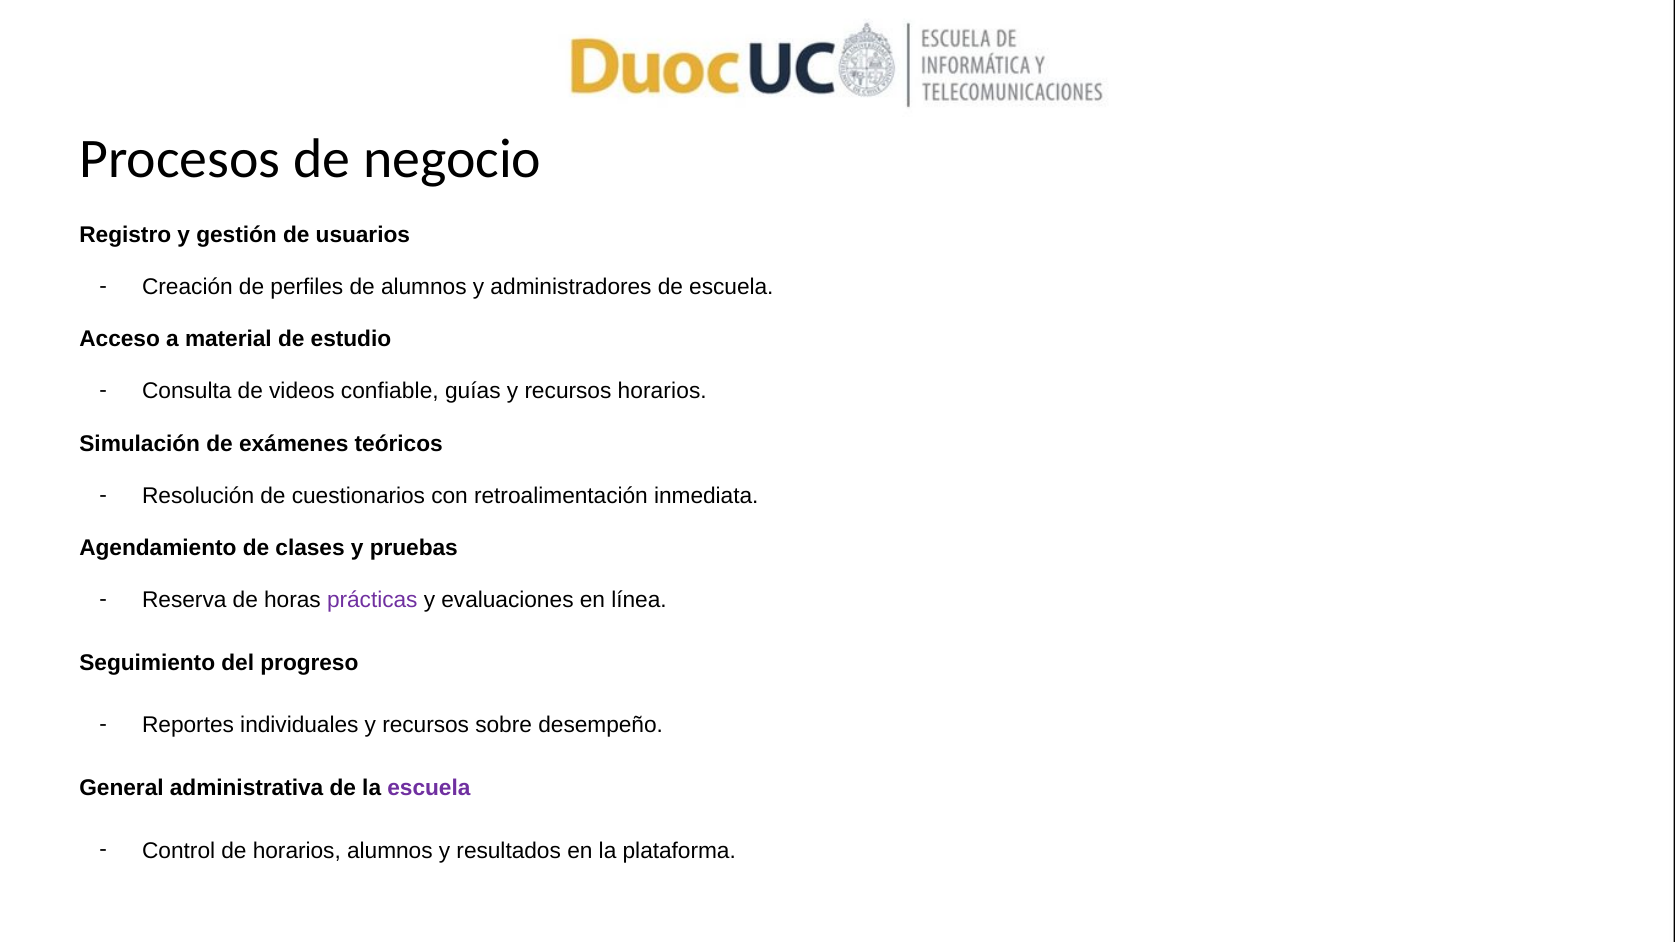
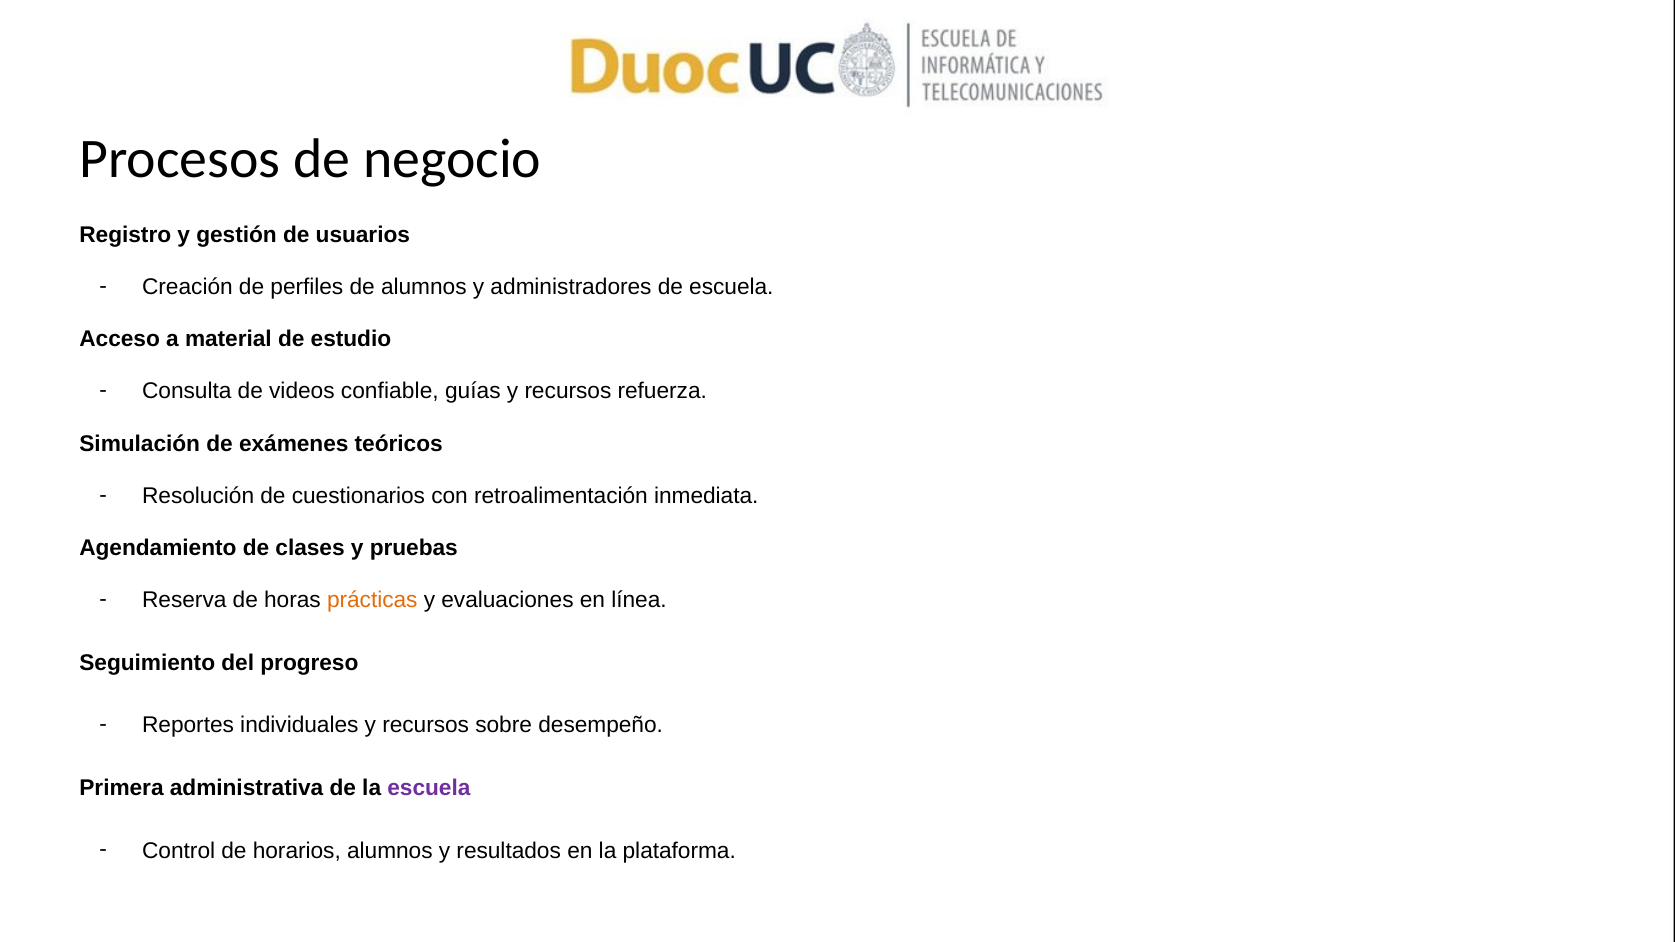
recursos horarios: horarios -> refuerza
prácticas colour: purple -> orange
General: General -> Primera
